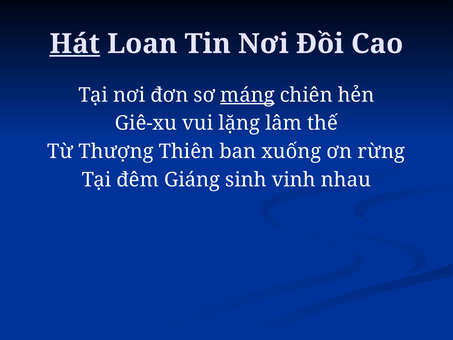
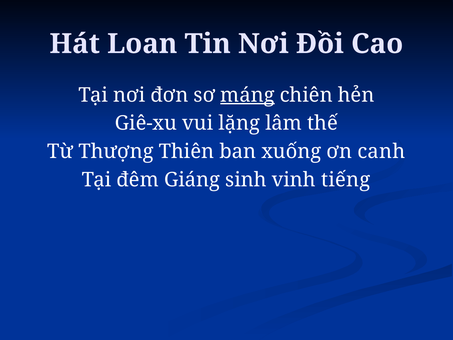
Hát underline: present -> none
rừng: rừng -> canh
nhau: nhau -> tiếng
